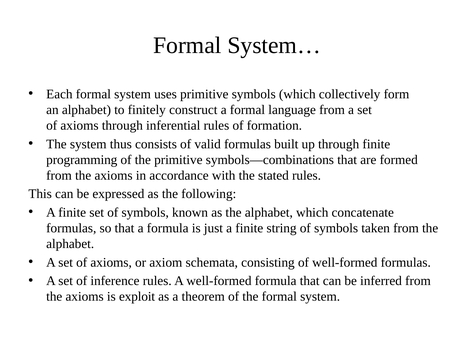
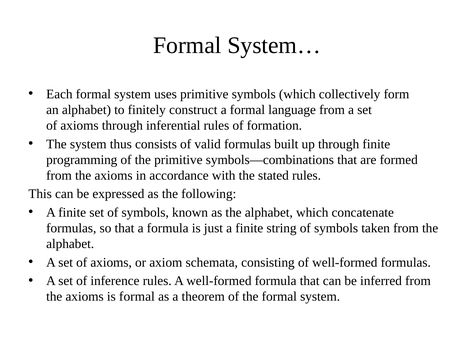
is exploit: exploit -> formal
